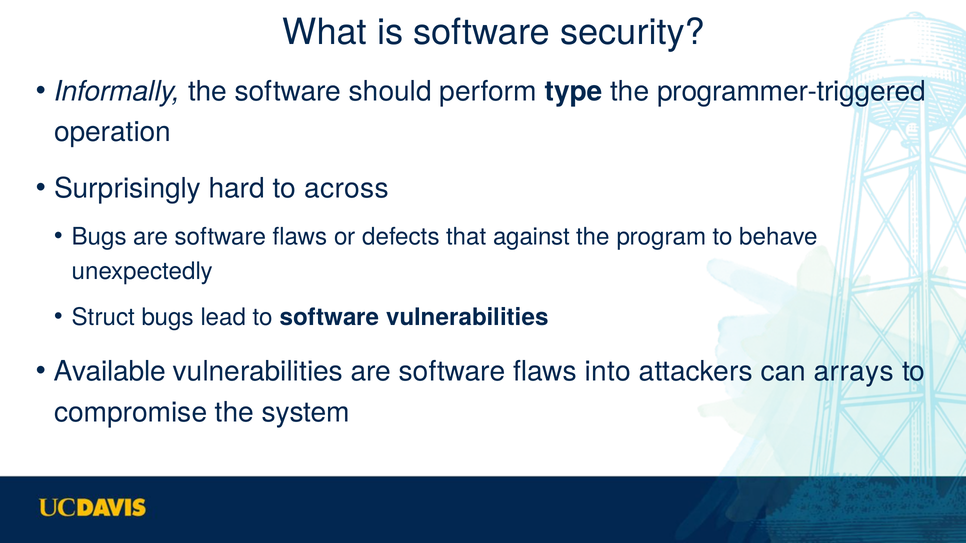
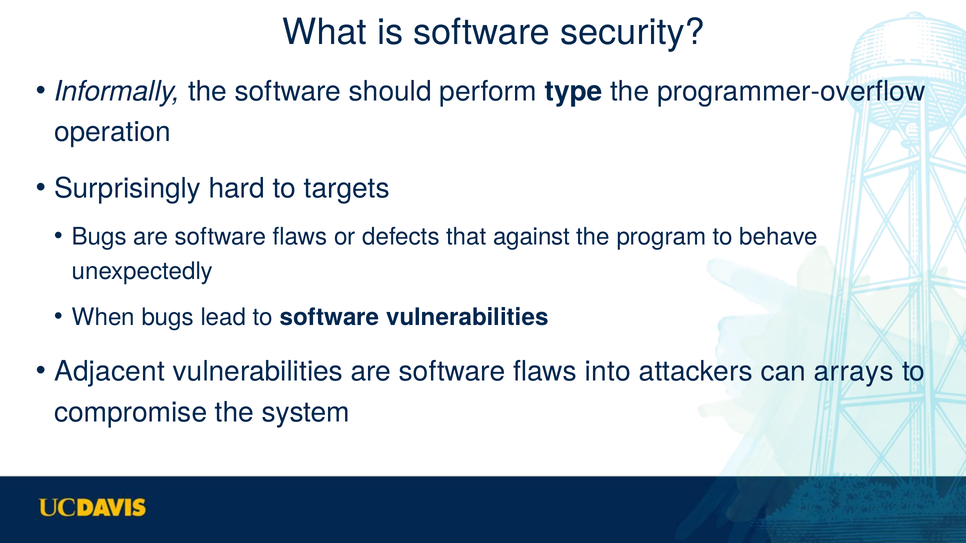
programmer-triggered: programmer-triggered -> programmer-overflow
across: across -> targets
Struct: Struct -> When
Available: Available -> Adjacent
